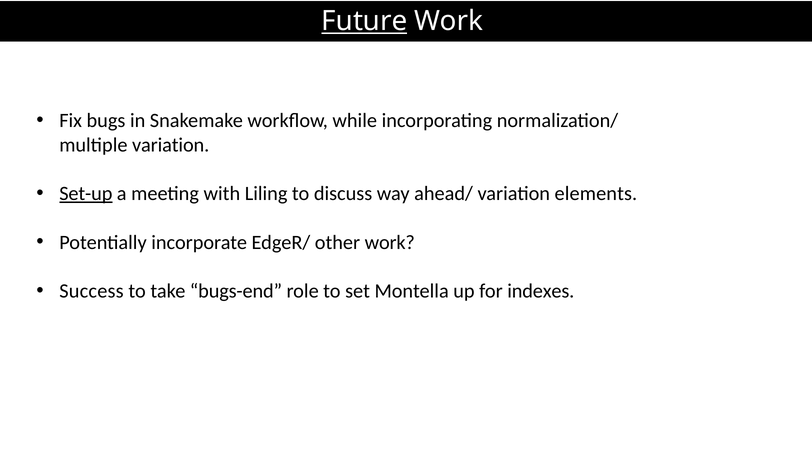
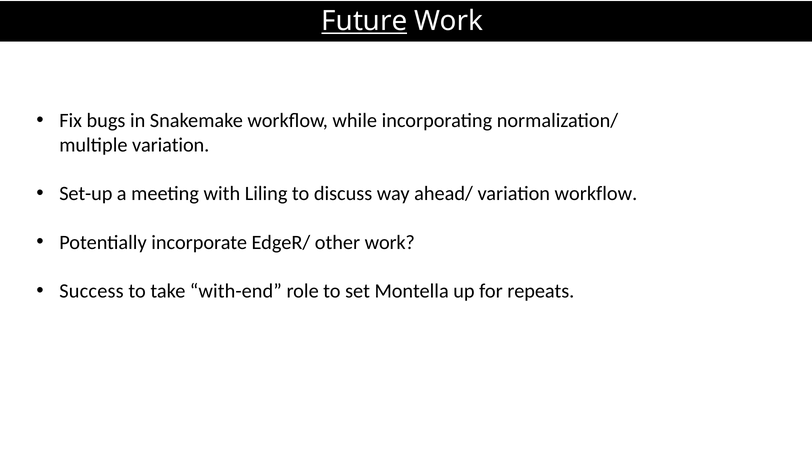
Set-up underline: present -> none
variation elements: elements -> workflow
bugs-end: bugs-end -> with-end
indexes: indexes -> repeats
